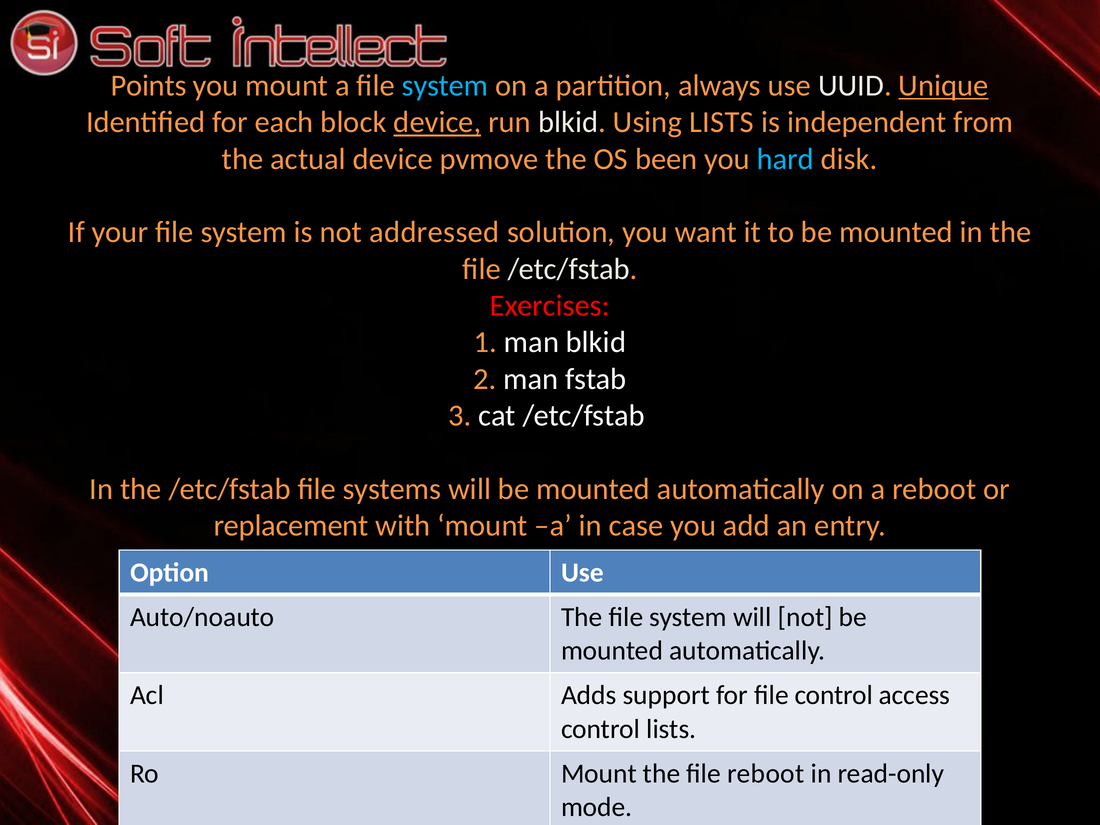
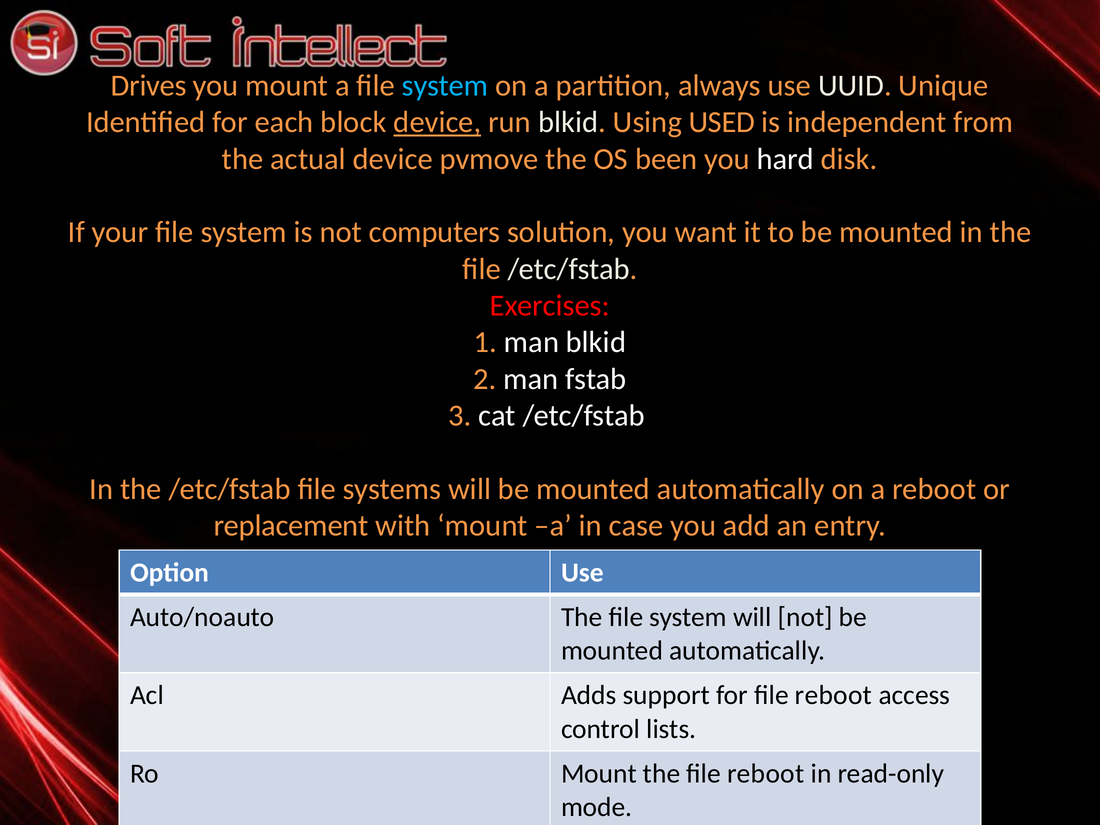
Points: Points -> Drives
Unique underline: present -> none
Using LISTS: LISTS -> USED
hard colour: light blue -> white
addressed: addressed -> computers
for file control: control -> reboot
